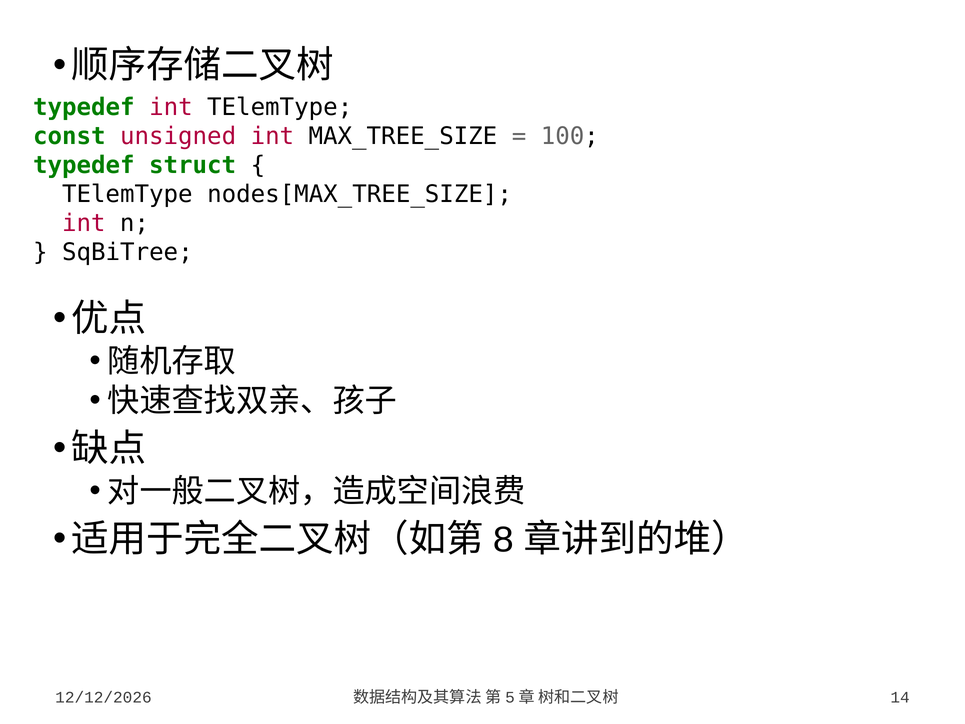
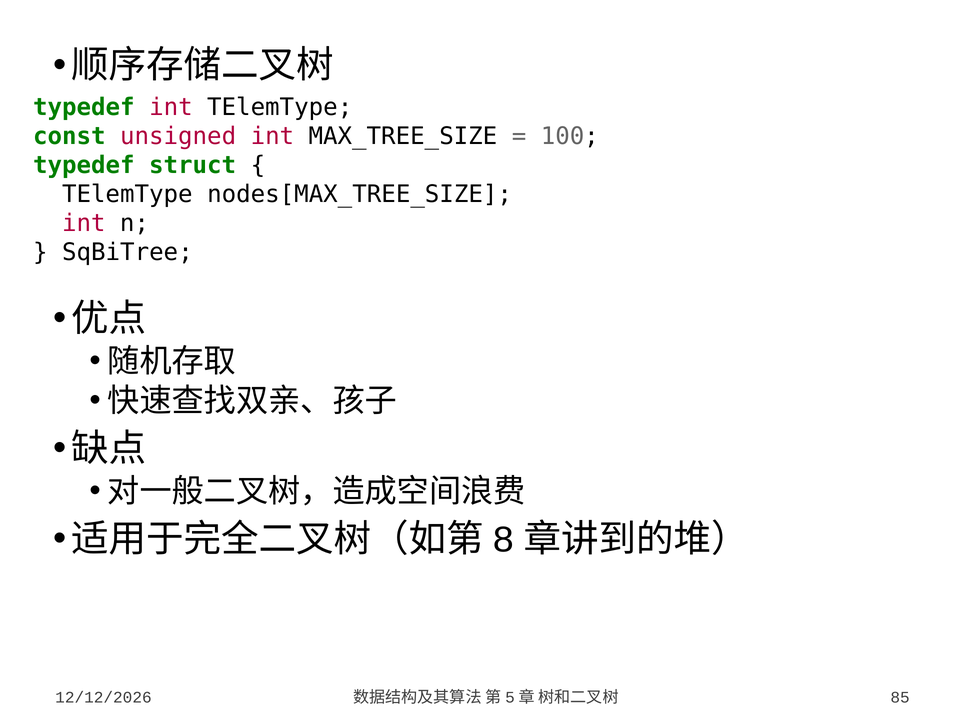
14: 14 -> 85
